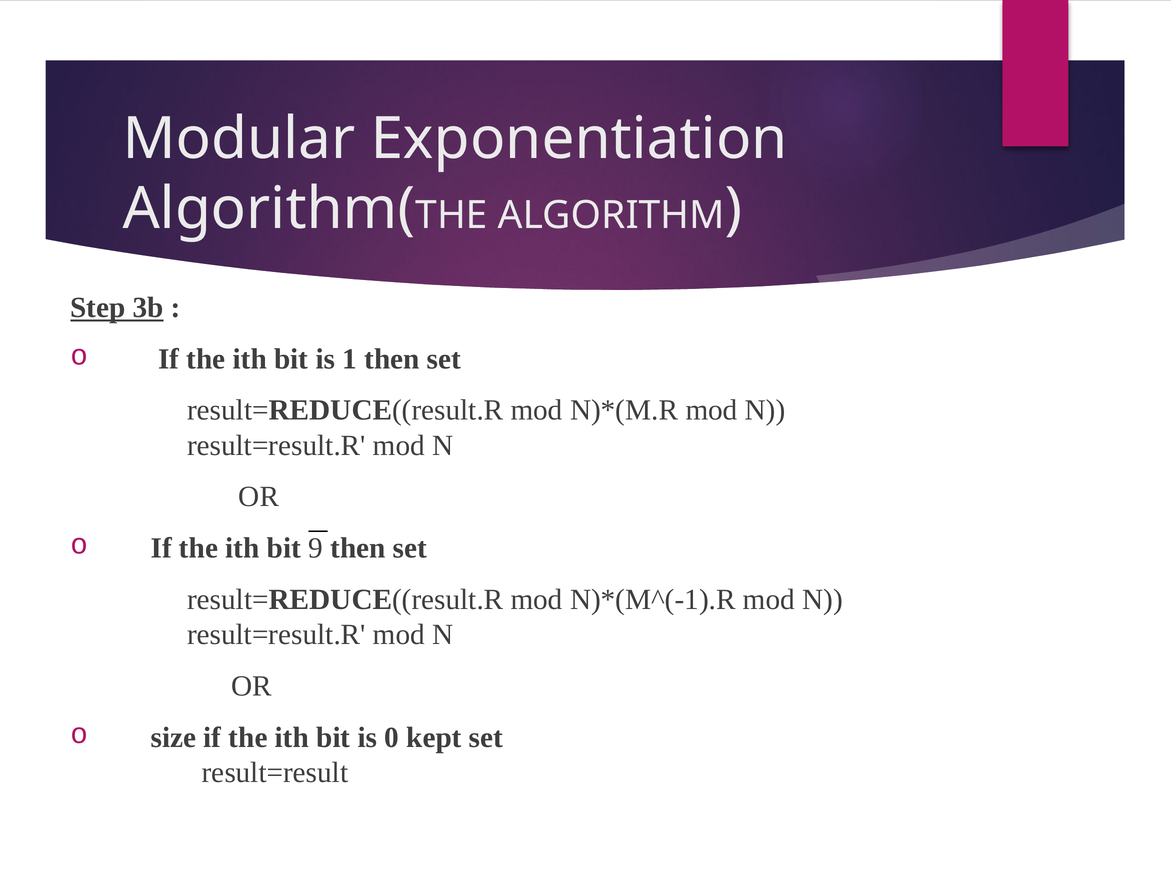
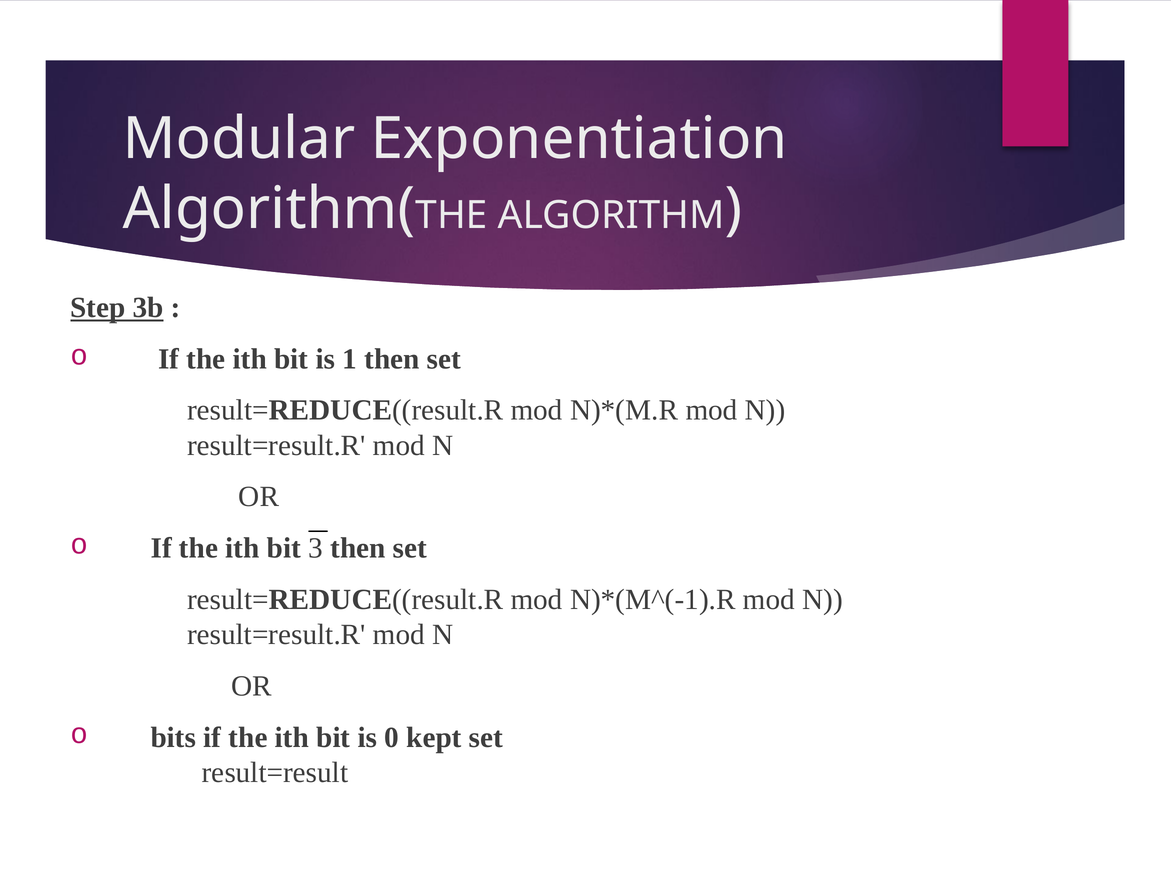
9: 9 -> 3
size: size -> bits
